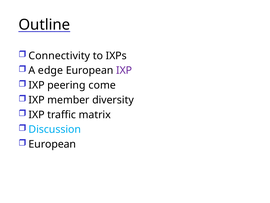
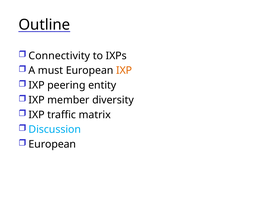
edge: edge -> must
IXP at (124, 70) colour: purple -> orange
come: come -> entity
